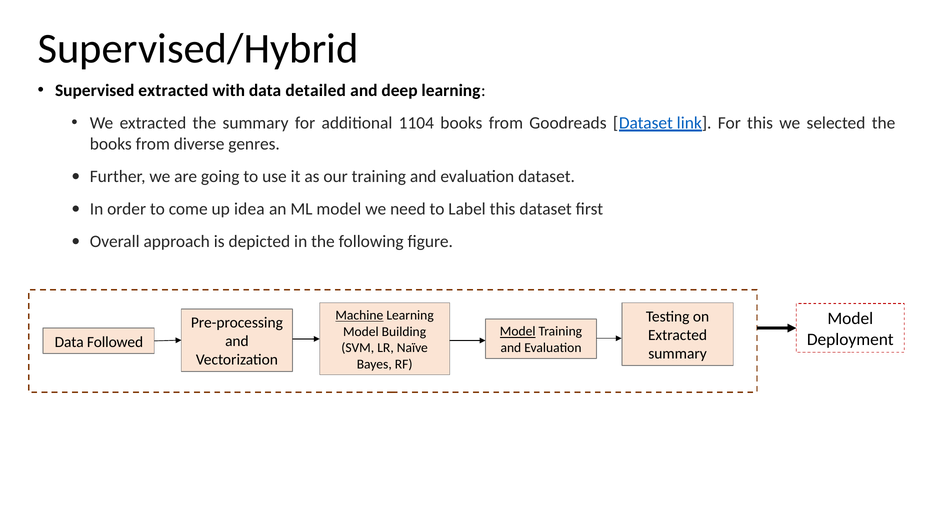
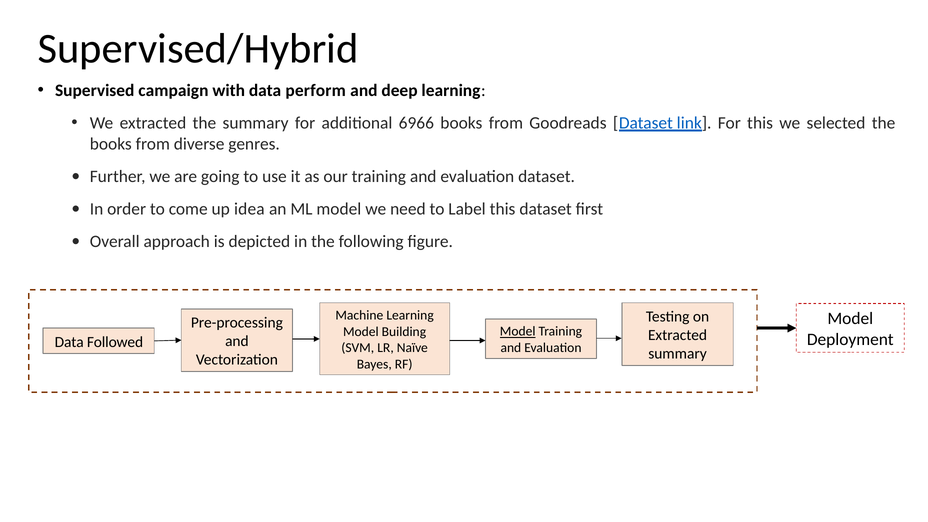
Supervised extracted: extracted -> campaign
detailed: detailed -> perform
1104: 1104 -> 6966
Machine underline: present -> none
